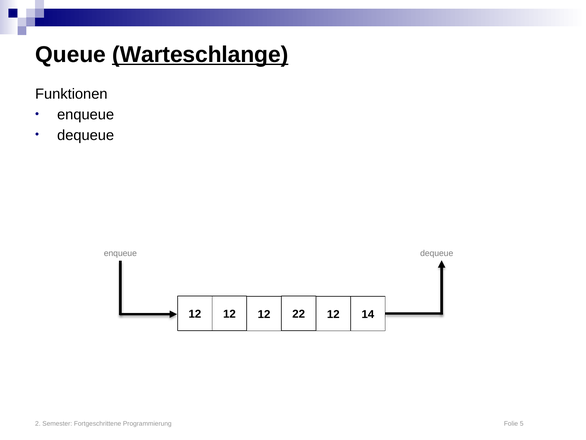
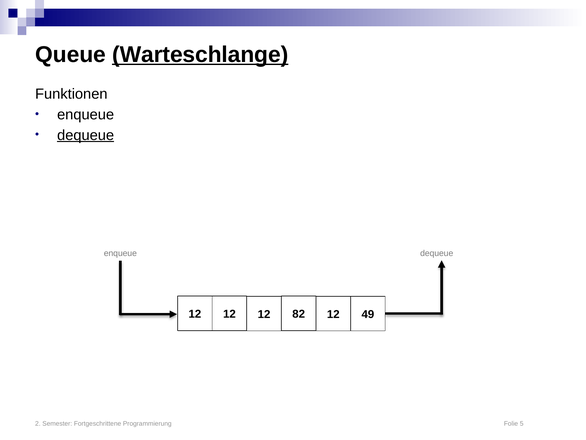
dequeue at (86, 135) underline: none -> present
22: 22 -> 82
14: 14 -> 49
